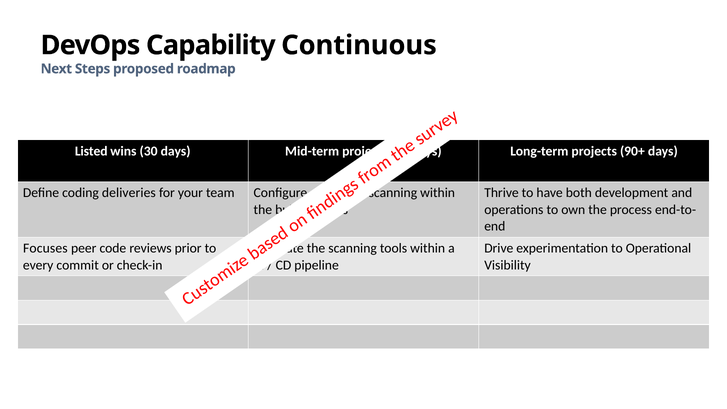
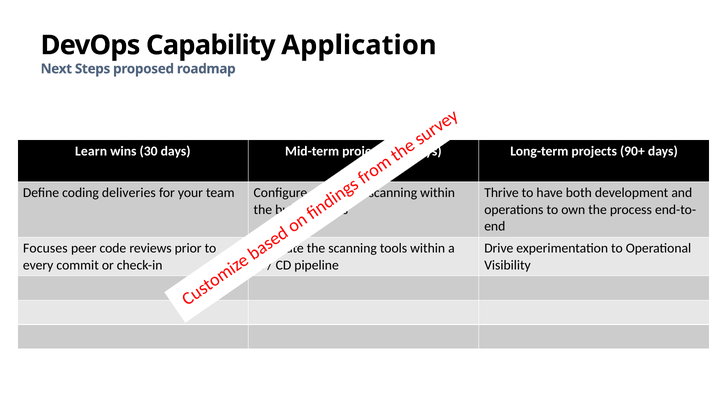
Continuous: Continuous -> Application
Listed: Listed -> Learn
